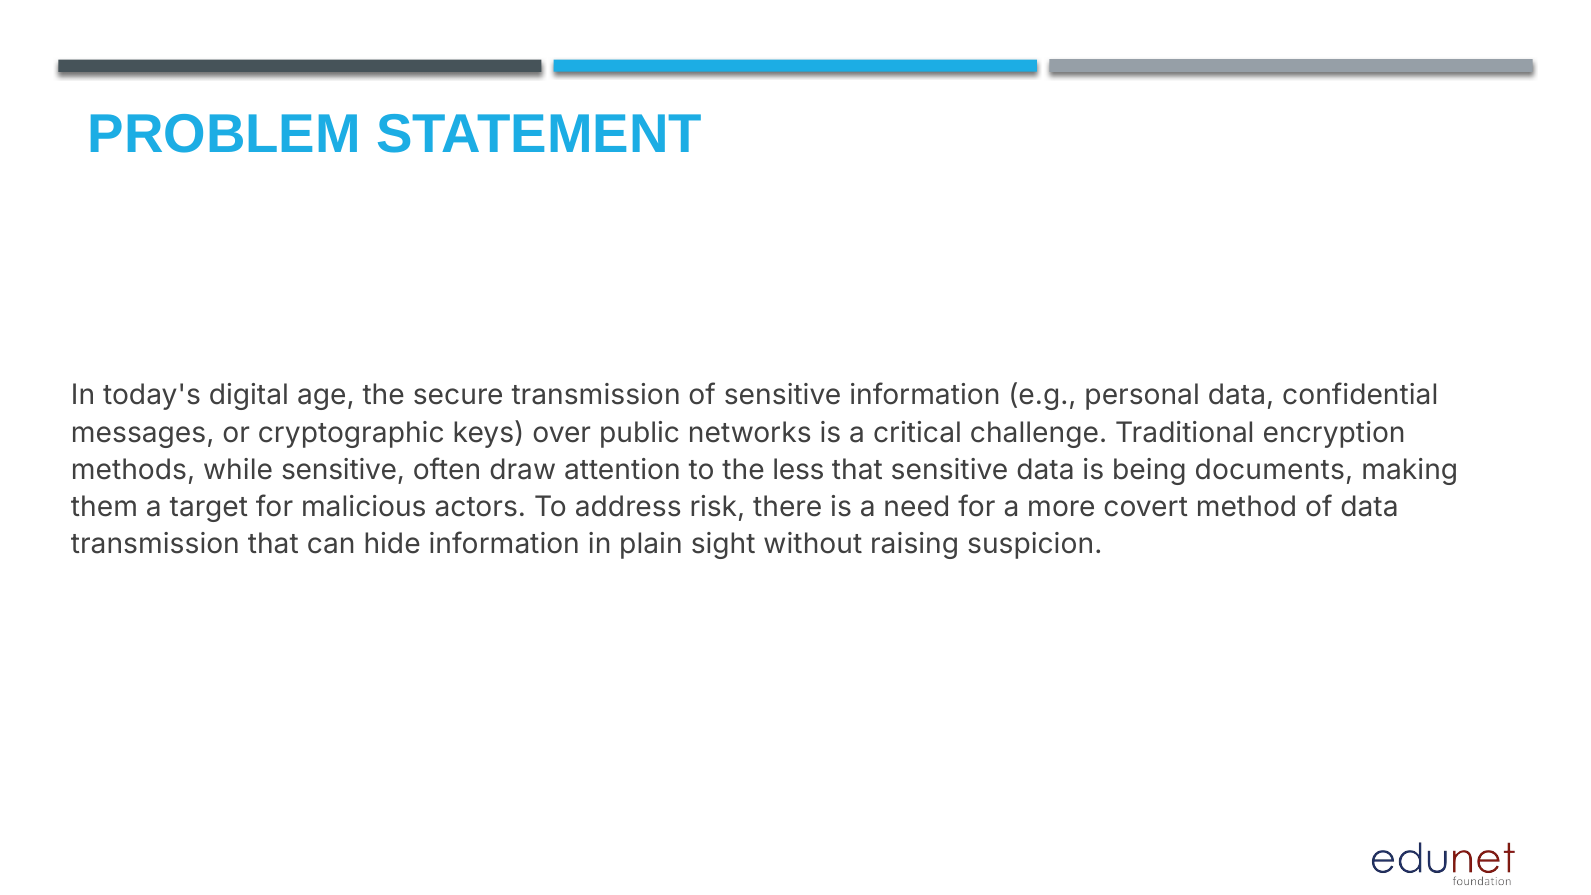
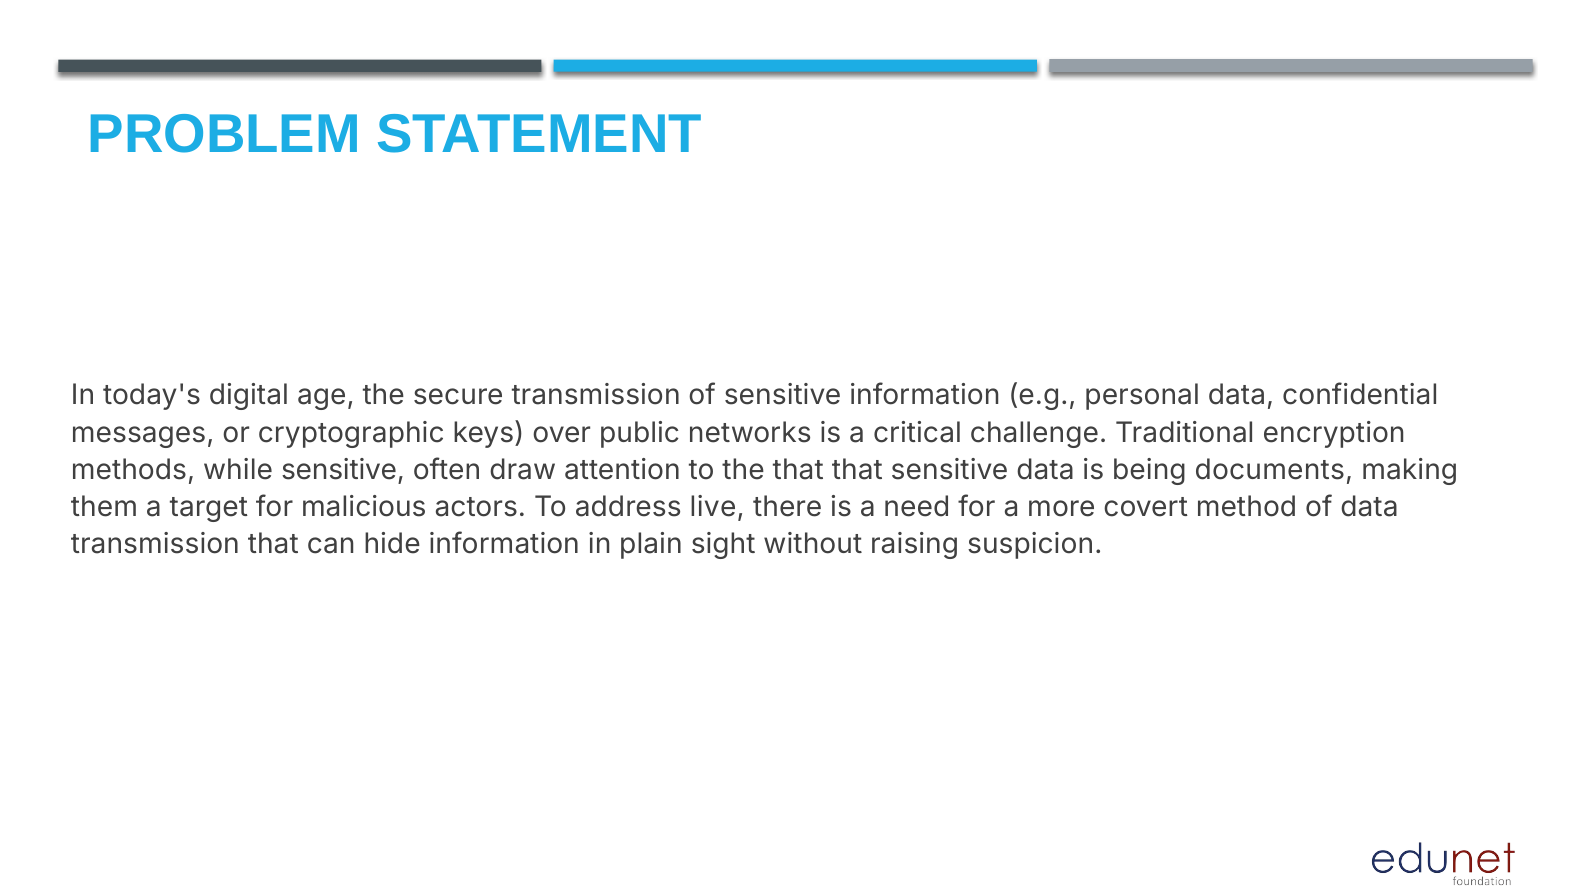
the less: less -> that
risk: risk -> live
